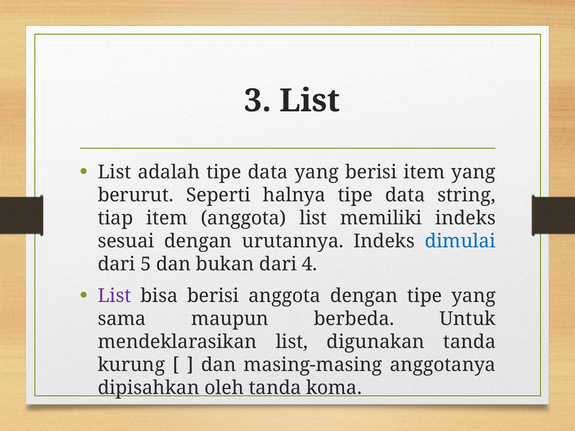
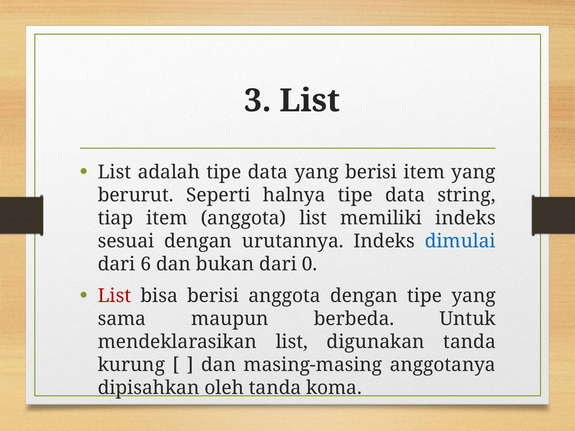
5: 5 -> 6
4: 4 -> 0
List at (114, 296) colour: purple -> red
